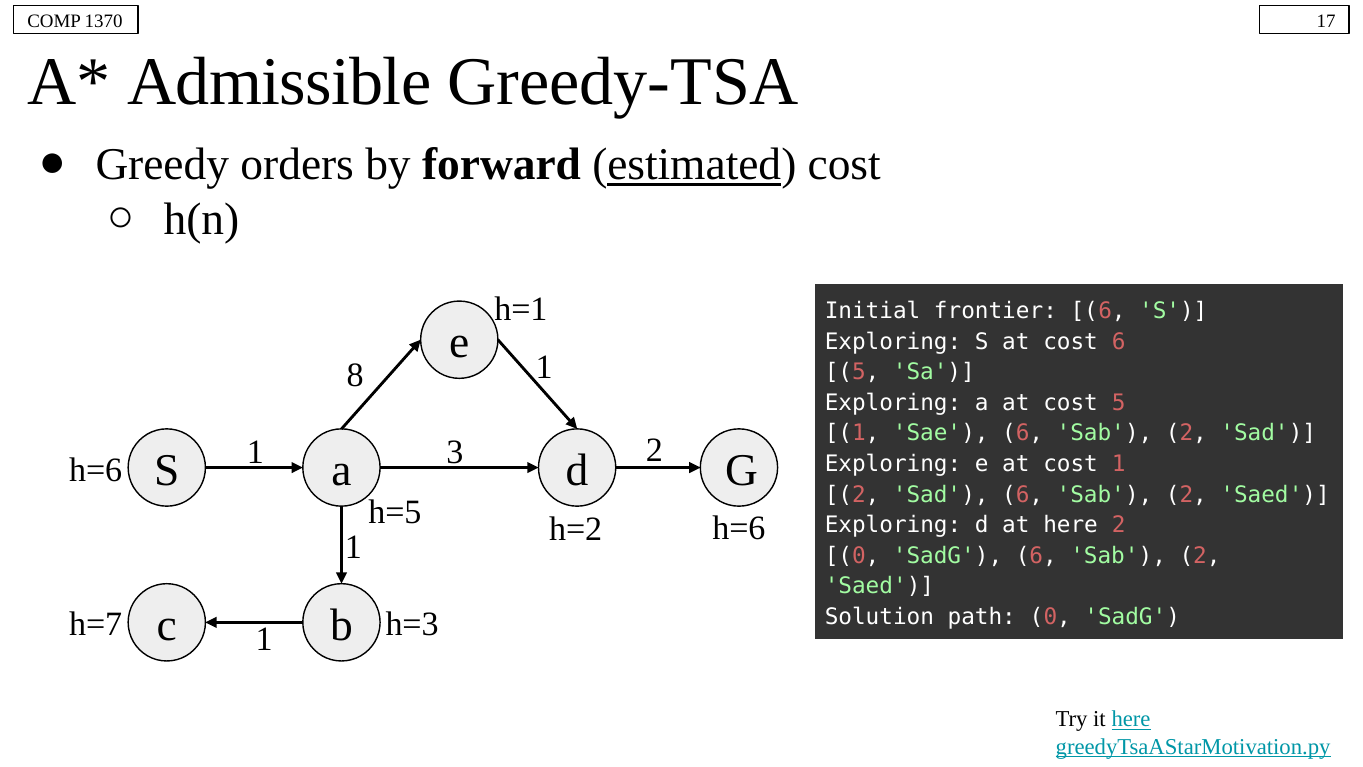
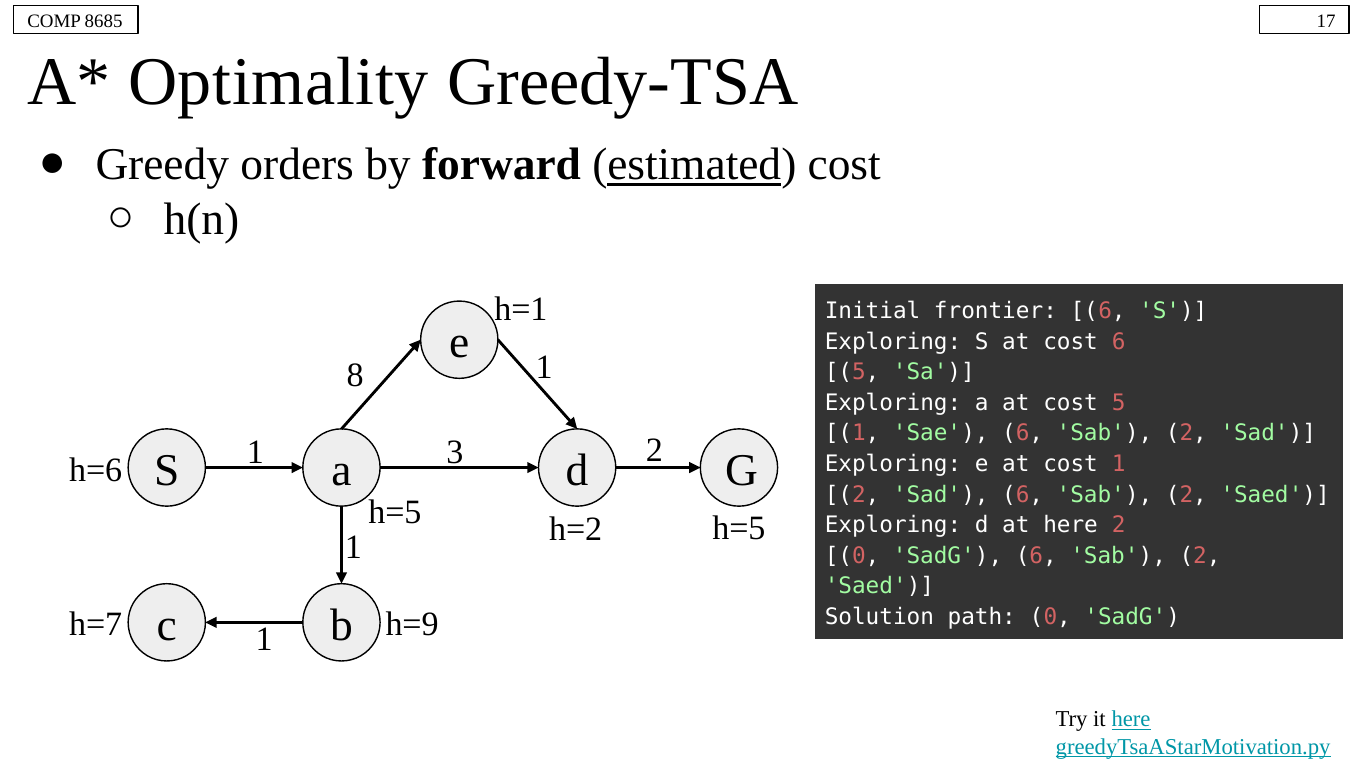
1370: 1370 -> 8685
Admissible: Admissible -> Optimality
h=2 h=6: h=6 -> h=5
h=3: h=3 -> h=9
